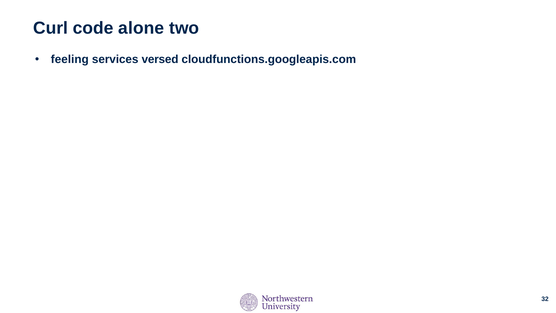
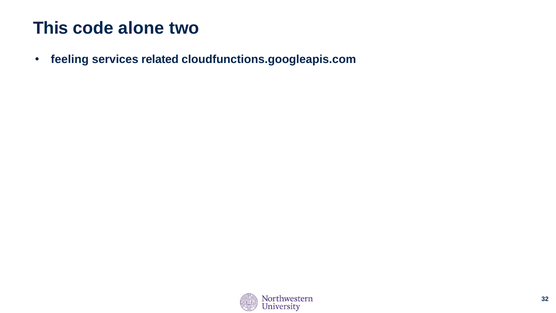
Curl: Curl -> This
versed: versed -> related
